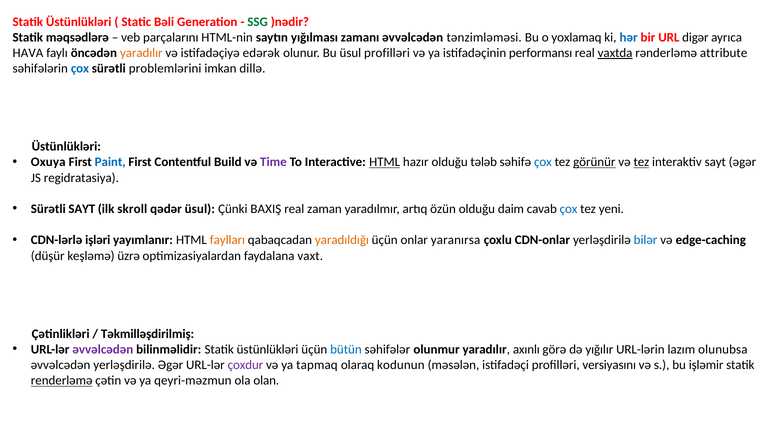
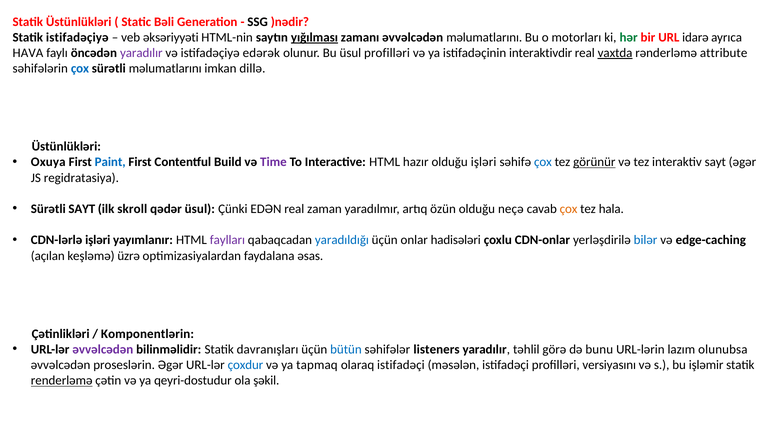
SSG colour: green -> black
Statik məqsədlərə: məqsədlərə -> istifadəçiyə
parçalarını: parçalarını -> əksəriyyəti
yığılması underline: none -> present
əvvəlcədən tənzimləməsi: tənzimləməsi -> məlumatlarını
yoxlamaq: yoxlamaq -> motorları
hər colour: blue -> green
digər: digər -> idarə
yaradılır at (141, 53) colour: orange -> purple
performansı: performansı -> interaktivdir
sürətli problemlərini: problemlərini -> məlumatlarını
HTML at (385, 162) underline: present -> none
olduğu tələb: tələb -> işləri
tez at (641, 162) underline: present -> none
BAXIŞ: BAXIŞ -> EDƏN
daim: daim -> neçə
çox at (569, 209) colour: blue -> orange
yeni: yeni -> hala
faylları colour: orange -> purple
yaradıldığı colour: orange -> blue
yaranırsa: yaranırsa -> hadisələri
düşür: düşür -> açılan
vaxt: vaxt -> əsas
Təkmilləşdirilmiş: Təkmilləşdirilmiş -> Komponentlərin
bilinməlidir Statik üstünlükləri: üstünlükləri -> davranışları
olunmur: olunmur -> listeners
axınlı: axınlı -> təhlil
yığılır: yığılır -> bunu
əvvəlcədən yerləşdirilə: yerləşdirilə -> proseslərin
çoxdur colour: purple -> blue
olaraq kodunun: kodunun -> istifadəçi
qeyri-məzmun: qeyri-məzmun -> qeyri-dostudur
olan: olan -> şəkil
